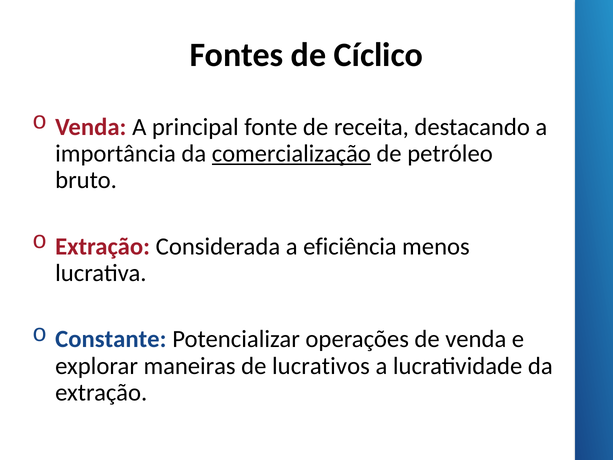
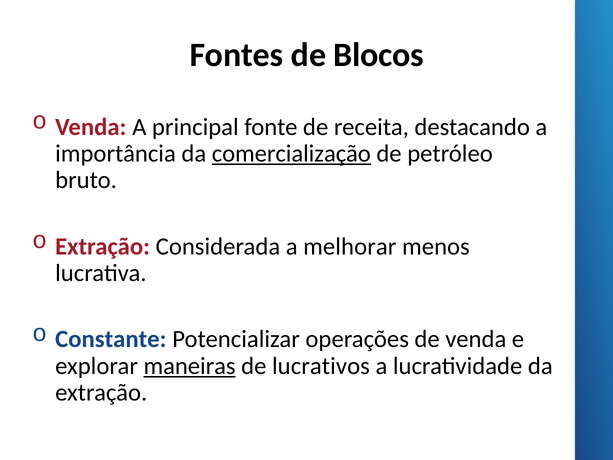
Cíclico: Cíclico -> Blocos
eficiência: eficiência -> melhorar
maneiras underline: none -> present
